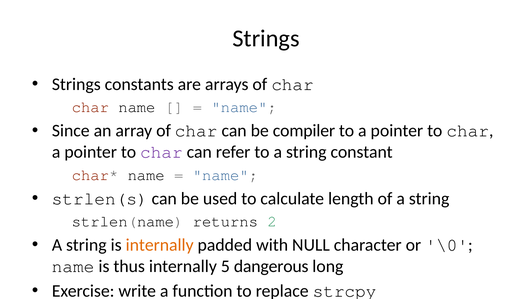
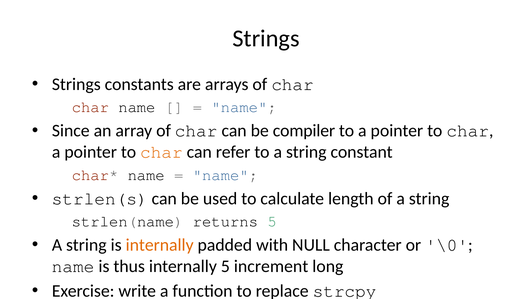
char at (161, 152) colour: purple -> orange
returns 2: 2 -> 5
dangerous: dangerous -> increment
